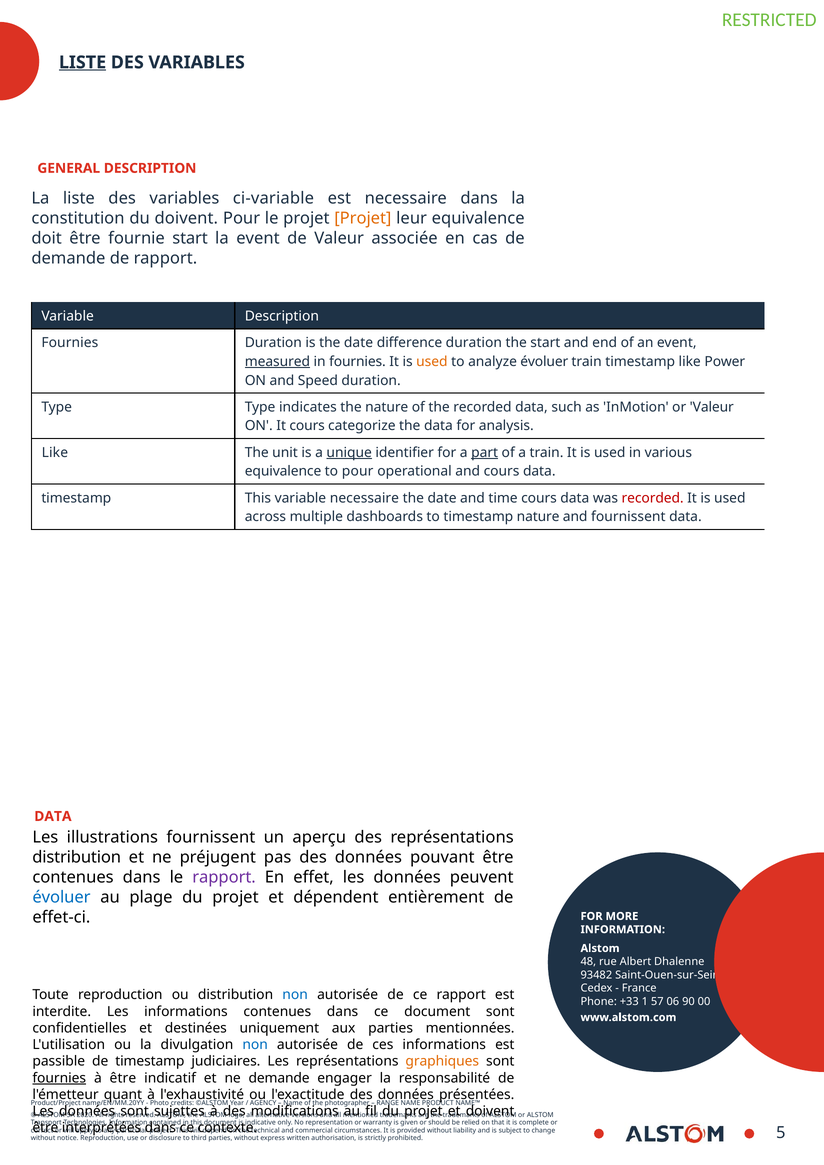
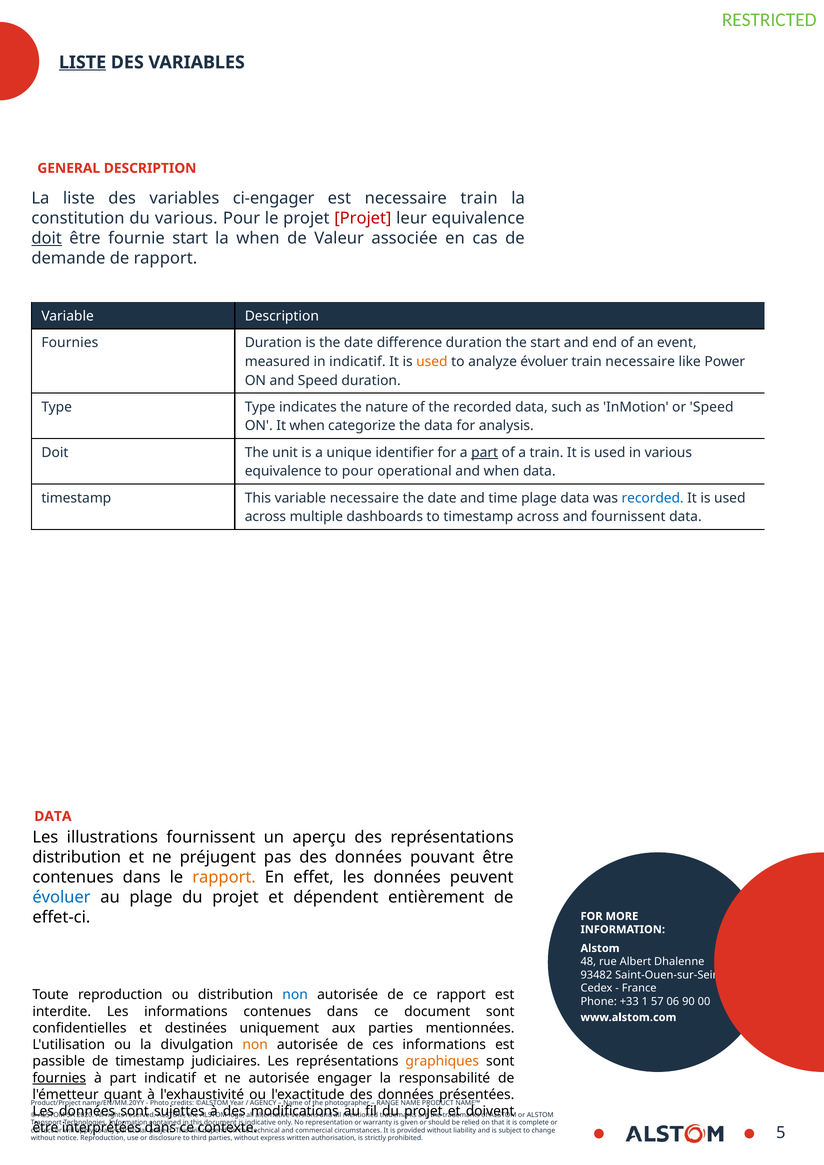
ci-variable: ci-variable -> ci-engager
necessaire dans: dans -> train
du doivent: doivent -> various
Projet at (363, 218) colour: orange -> red
doit at (47, 238) underline: none -> present
la event: event -> when
measured underline: present -> none
in fournies: fournies -> indicatif
train timestamp: timestamp -> necessaire
or Valeur: Valeur -> Speed
It cours: cours -> when
Like at (55, 453): Like -> Doit
unique underline: present -> none
and cours: cours -> when
time cours: cours -> plage
recorded at (653, 498) colour: red -> blue
timestamp nature: nature -> across
rapport at (224, 877) colour: purple -> orange
non at (255, 1045) colour: blue -> orange
à être: être -> part
ne demande: demande -> autorisée
